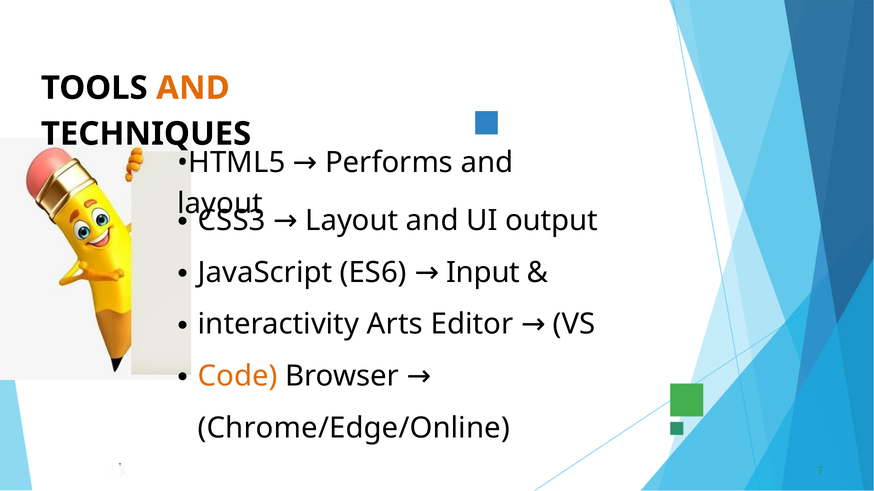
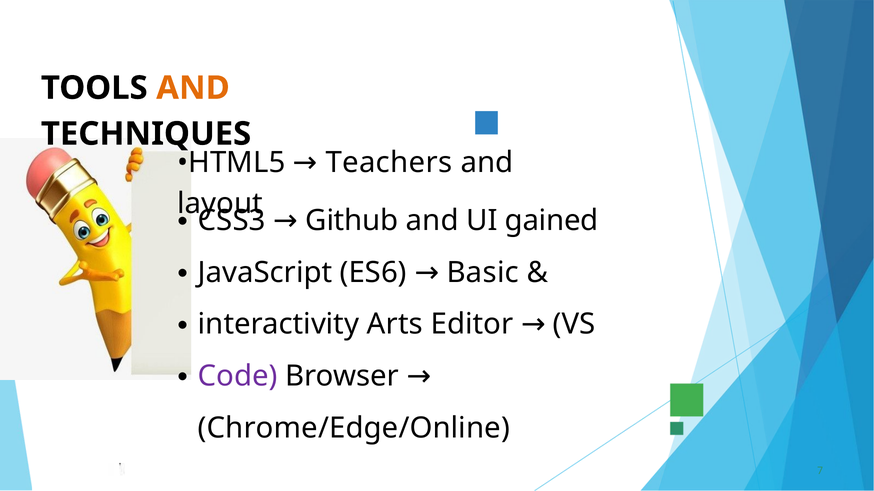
Performs: Performs -> Teachers
Layout at (352, 221): Layout -> Github
output: output -> gained
Input: Input -> Basic
Code colour: orange -> purple
